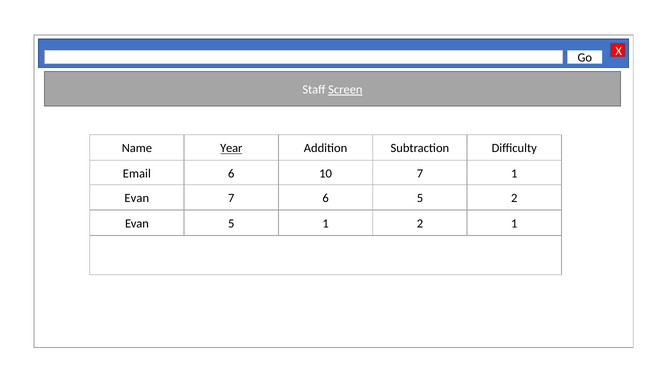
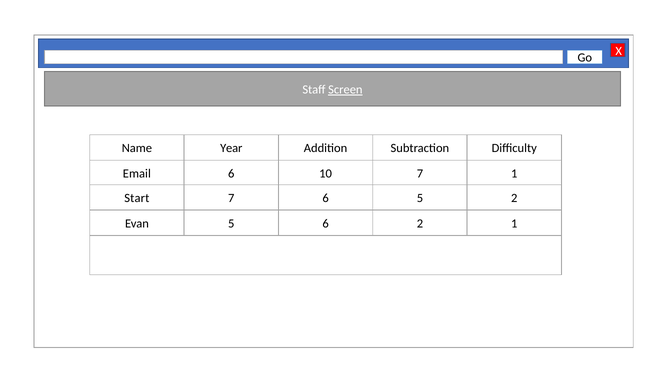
Year underline: present -> none
Evan at (137, 198): Evan -> Start
5 1: 1 -> 6
